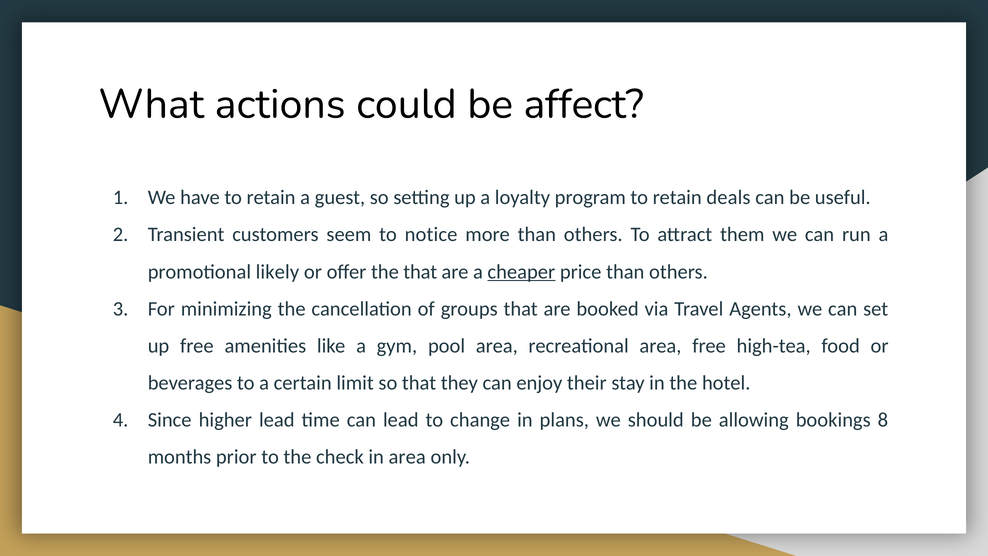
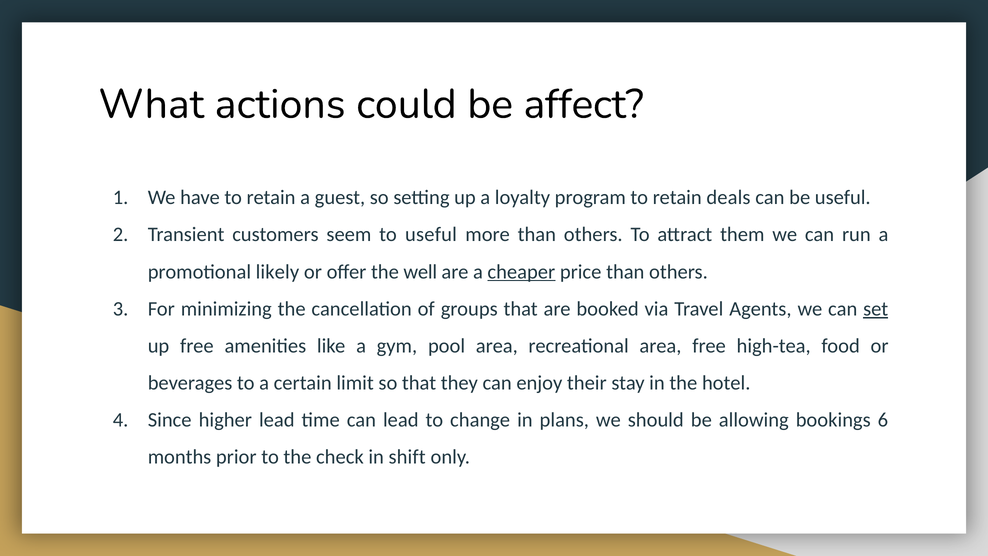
to notice: notice -> useful
the that: that -> well
set underline: none -> present
8: 8 -> 6
in area: area -> shift
